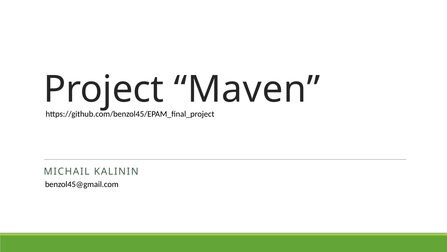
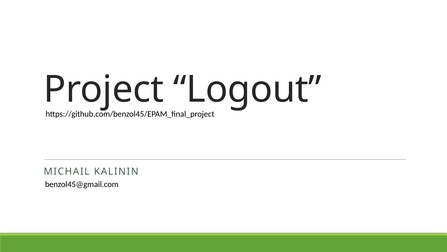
Maven: Maven -> Logout
